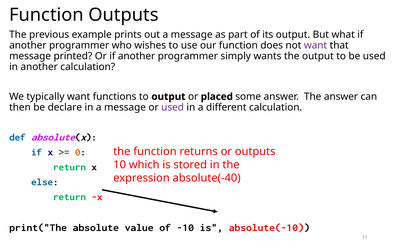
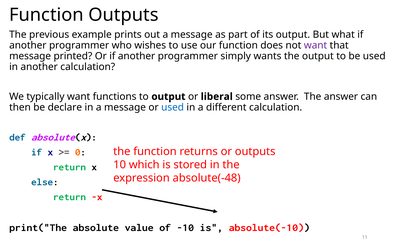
placed: placed -> liberal
used at (173, 108) colour: purple -> blue
absolute(-40: absolute(-40 -> absolute(-48
